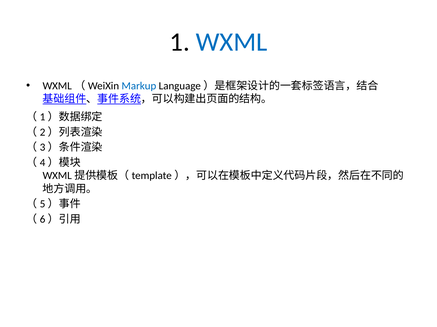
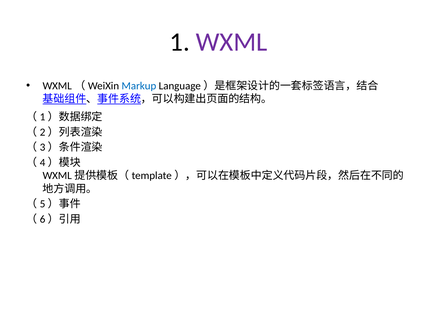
WXML colour: blue -> purple
